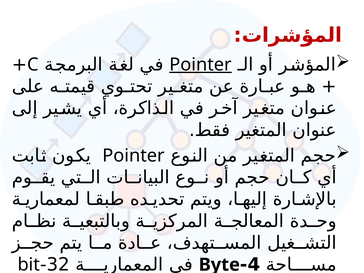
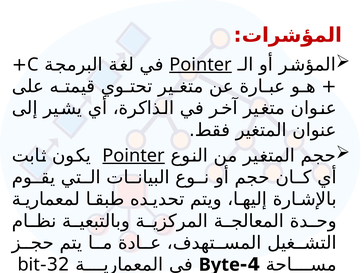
Pointer at (134, 156) underline: none -> present
